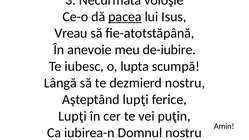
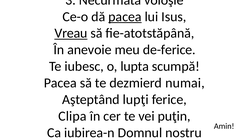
Vreau underline: none -> present
de-iubire: de-iubire -> de-ferice
Lângă at (60, 83): Lângă -> Pacea
dezmierd nostru: nostru -> numai
Lupţi at (72, 116): Lupţi -> Clipa
